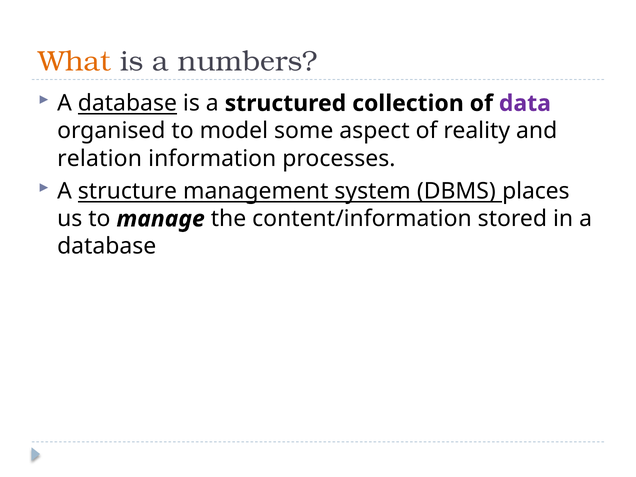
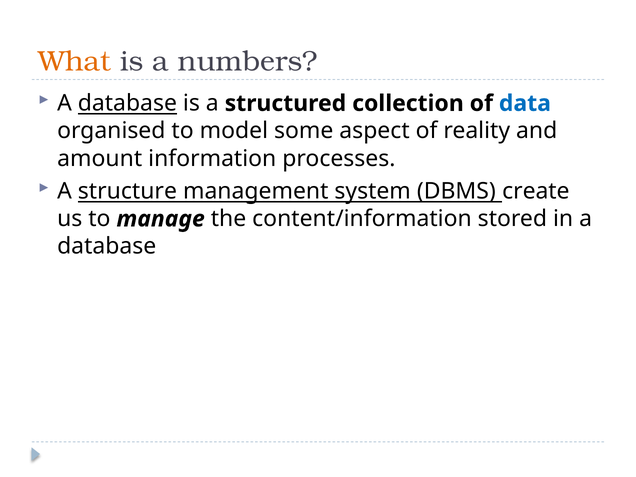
data colour: purple -> blue
relation: relation -> amount
places: places -> create
